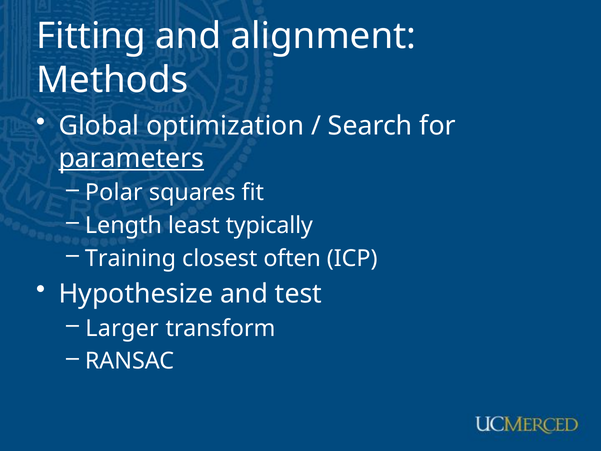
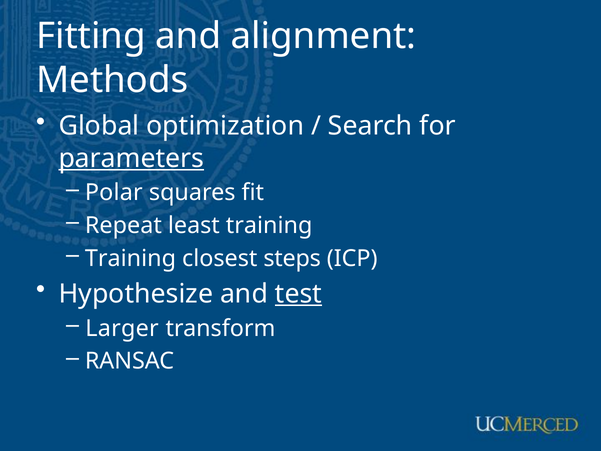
Length: Length -> Repeat
least typically: typically -> training
often: often -> steps
test underline: none -> present
